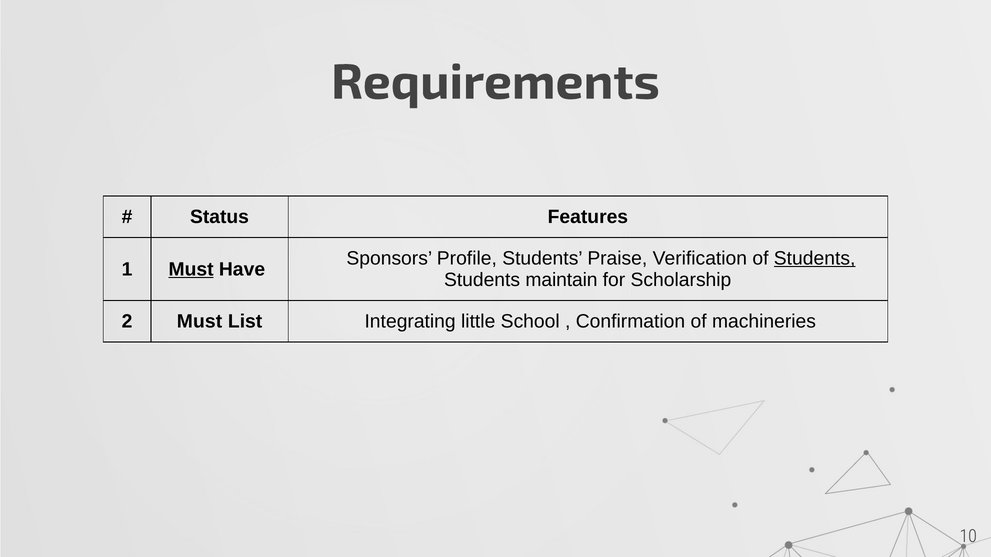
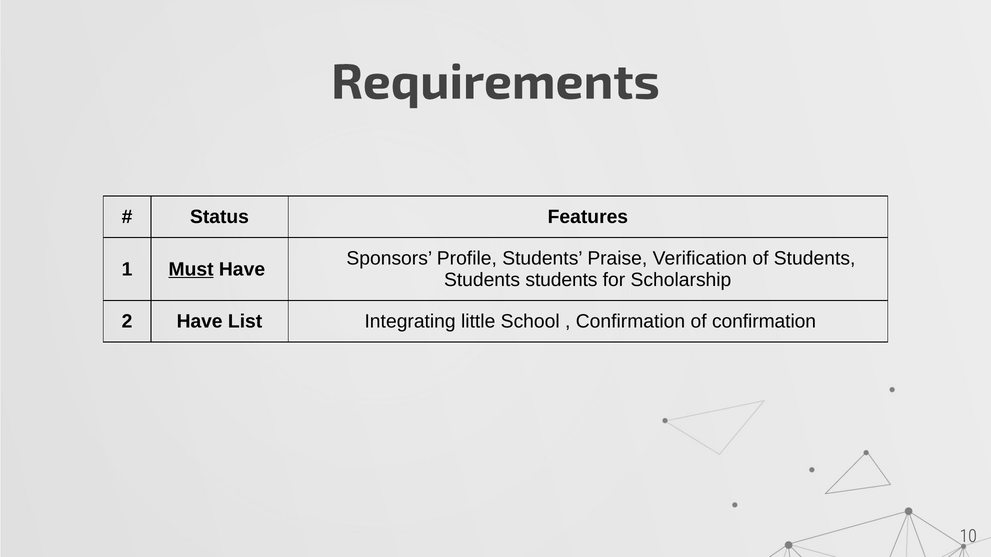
Students at (815, 259) underline: present -> none
maintain at (561, 280): maintain -> students
2 Must: Must -> Have
of machineries: machineries -> confirmation
